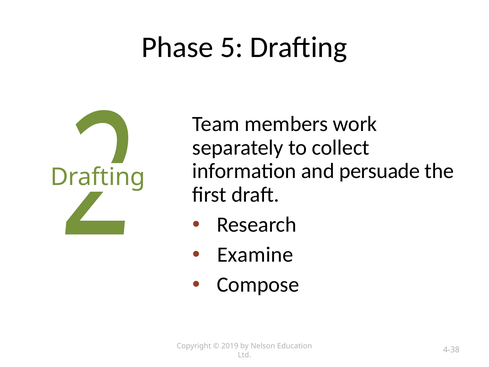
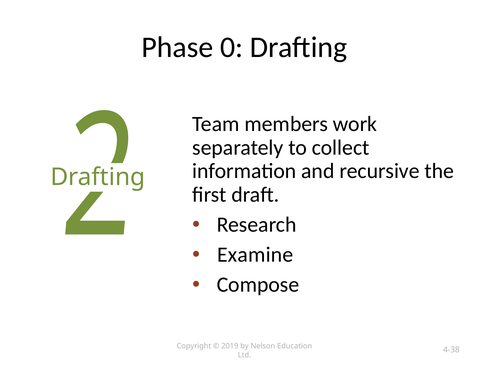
5: 5 -> 0
persuade: persuade -> recursive
